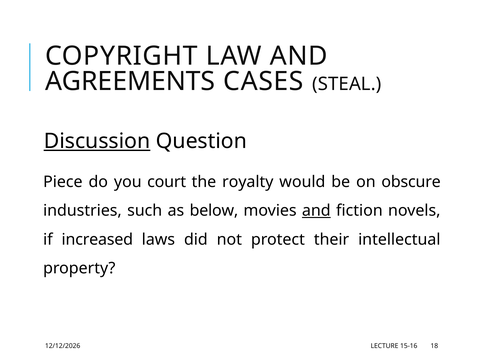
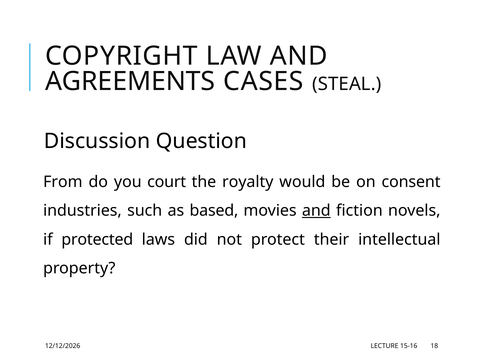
Discussion underline: present -> none
Piece: Piece -> From
obscure: obscure -> consent
below: below -> based
increased: increased -> protected
